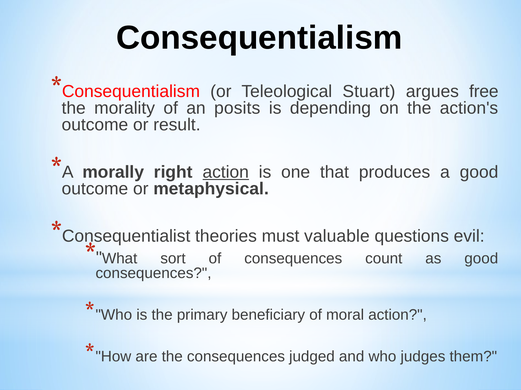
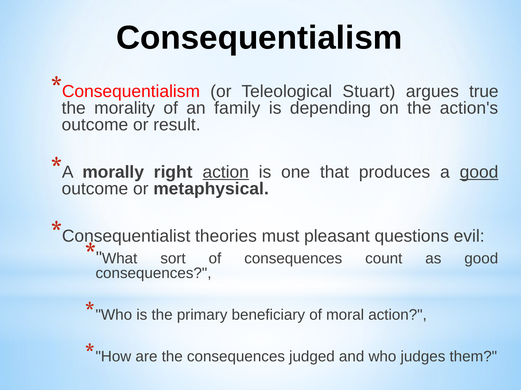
free: free -> true
posits: posits -> family
good at (479, 172) underline: none -> present
valuable: valuable -> pleasant
